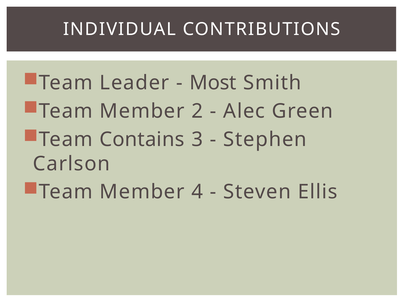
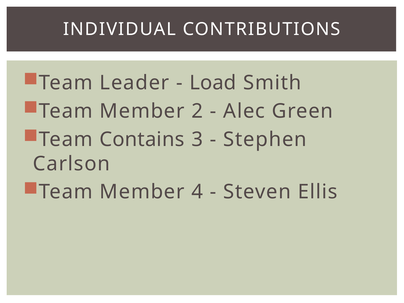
Most: Most -> Load
